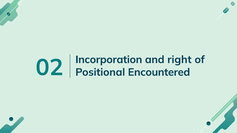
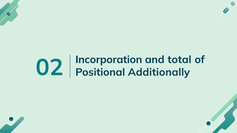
right: right -> total
Encountered: Encountered -> Additionally
